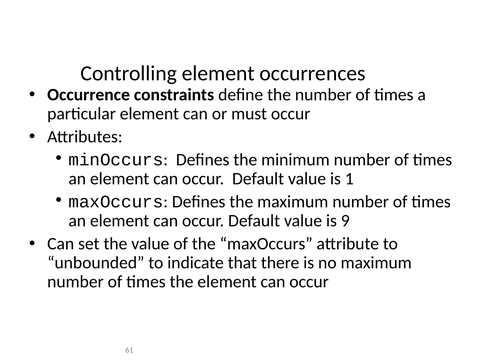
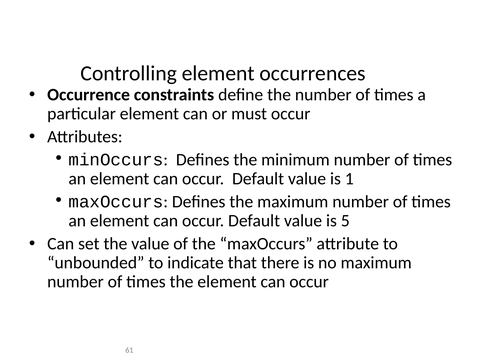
9: 9 -> 5
